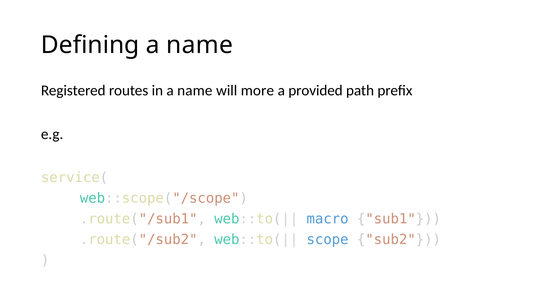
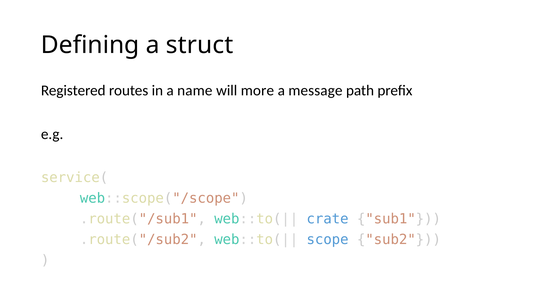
Defining a name: name -> struct
provided: provided -> message
macro: macro -> crate
